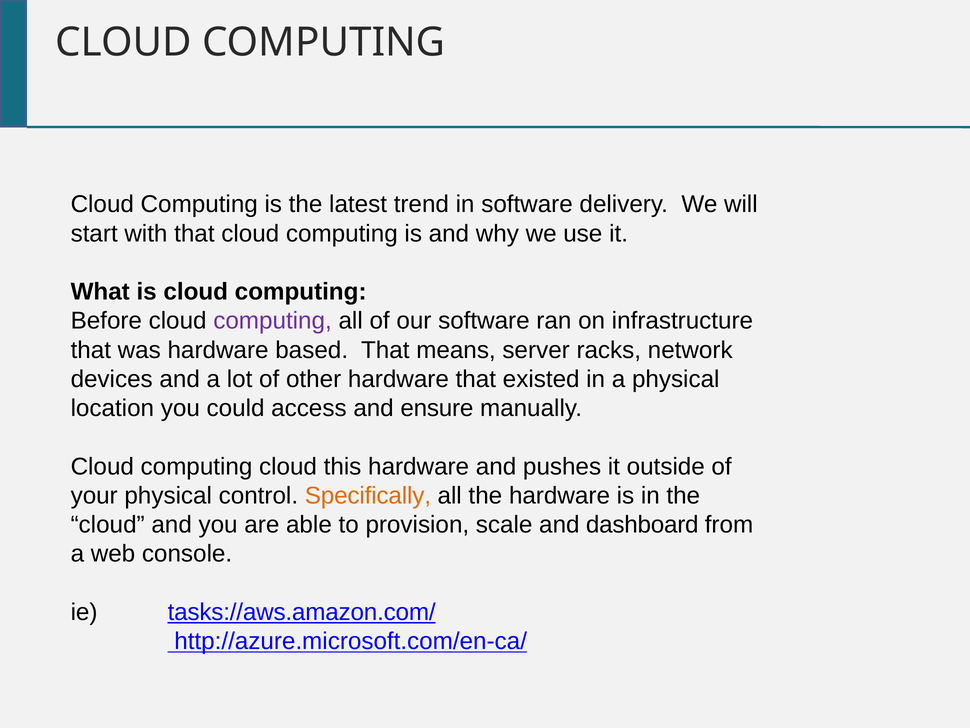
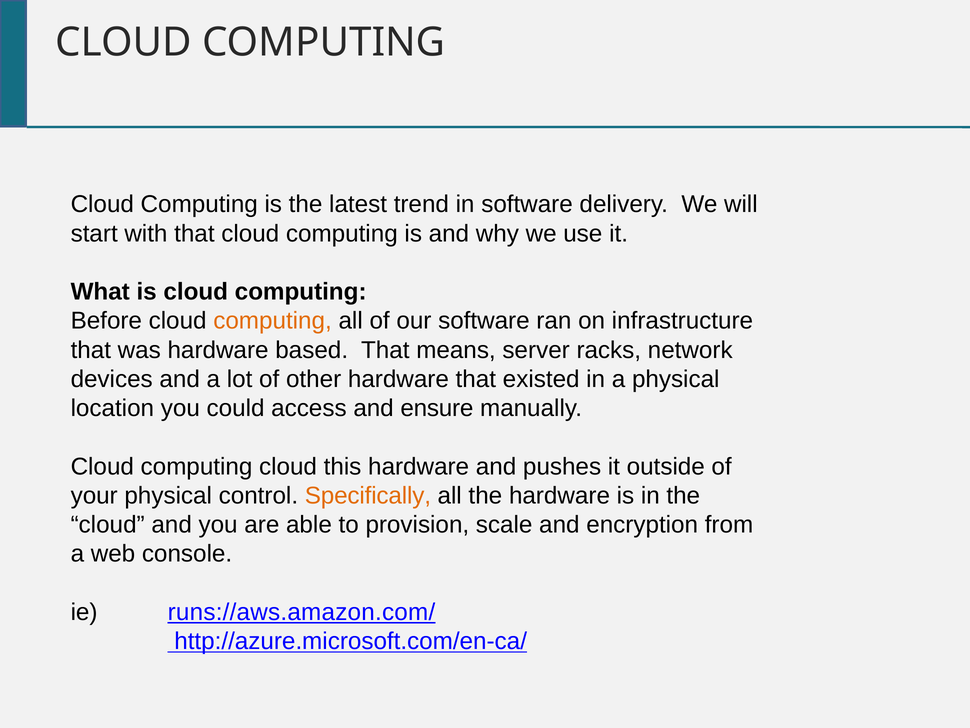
computing at (273, 321) colour: purple -> orange
dashboard: dashboard -> encryption
tasks://aws.amazon.com/: tasks://aws.amazon.com/ -> runs://aws.amazon.com/
